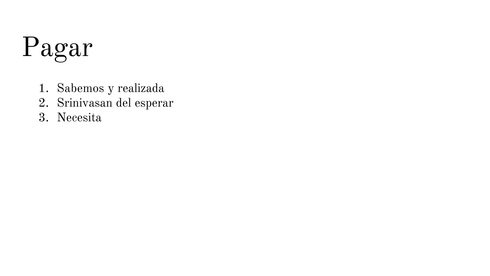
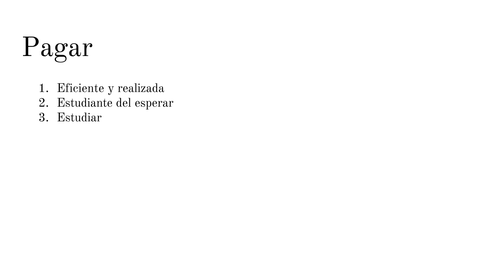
Sabemos: Sabemos -> Eficiente
Srinivasan: Srinivasan -> Estudiante
Necesita: Necesita -> Estudiar
